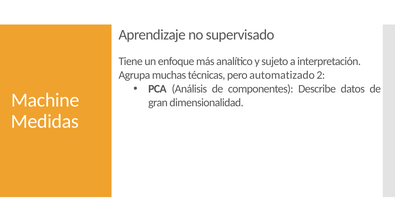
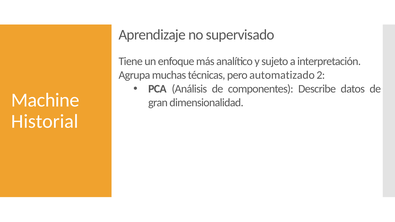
Medidas: Medidas -> Historial
